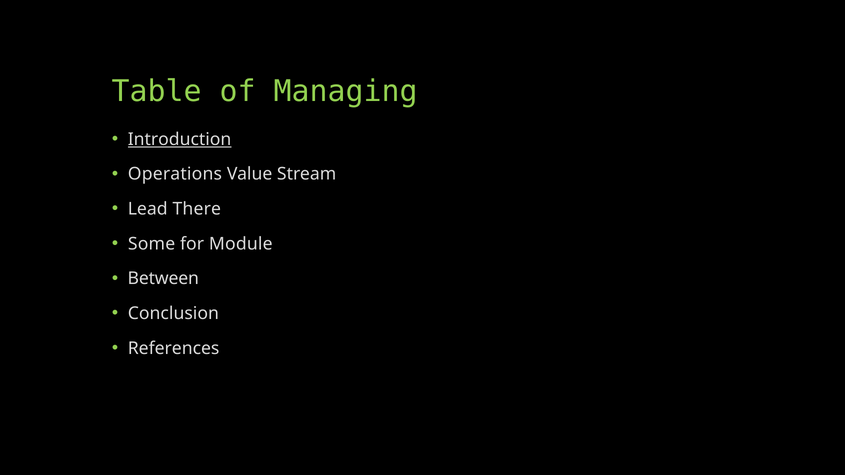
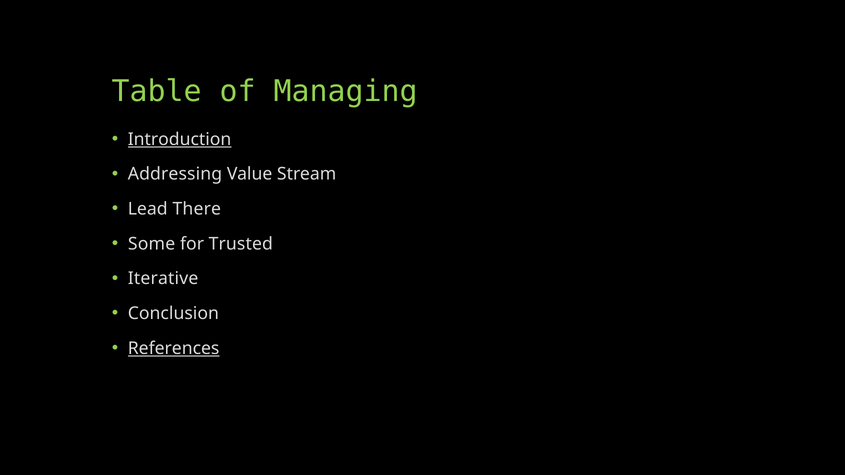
Operations: Operations -> Addressing
Module: Module -> Trusted
Between: Between -> Iterative
References underline: none -> present
